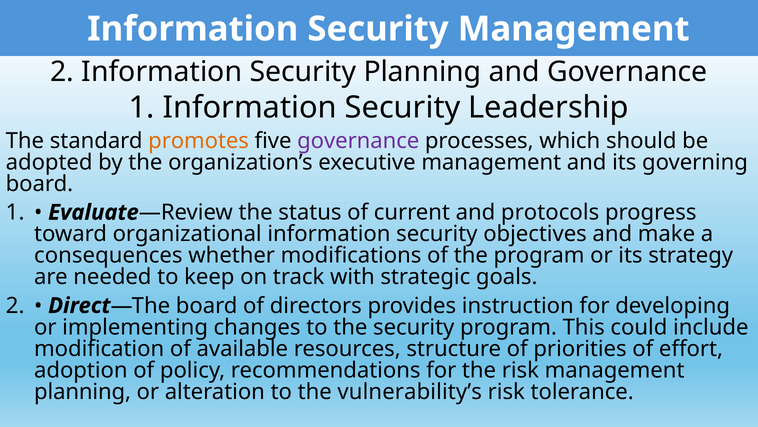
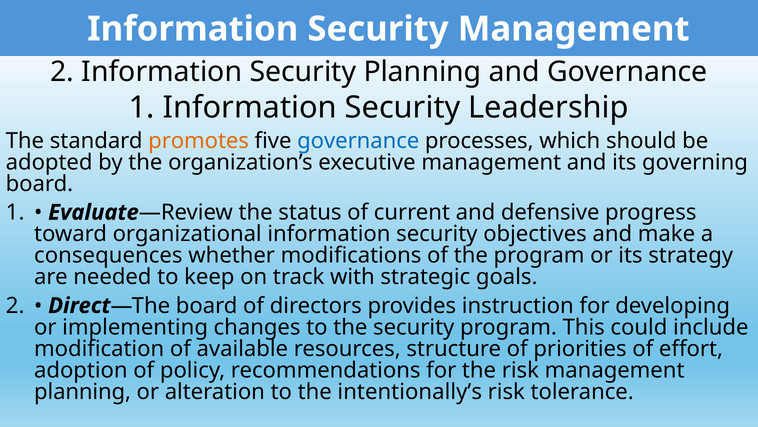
governance at (358, 141) colour: purple -> blue
protocols: protocols -> defensive
vulnerability’s: vulnerability’s -> intentionally’s
